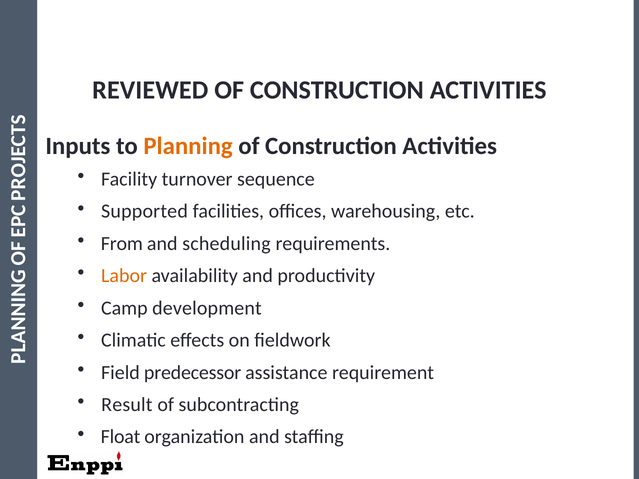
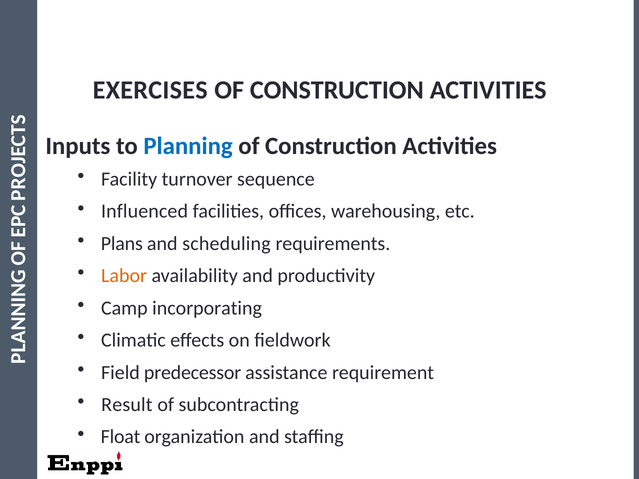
REVIEWED: REVIEWED -> EXERCISES
Planning colour: orange -> blue
Supported: Supported -> Influenced
From: From -> Plans
development: development -> incorporating
